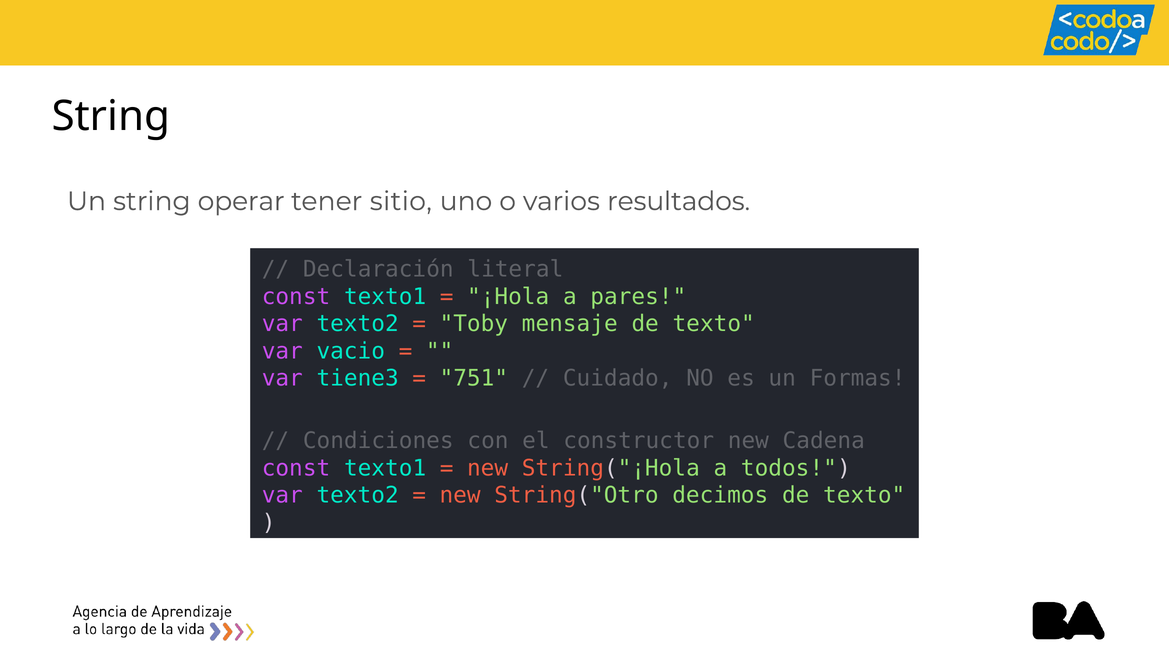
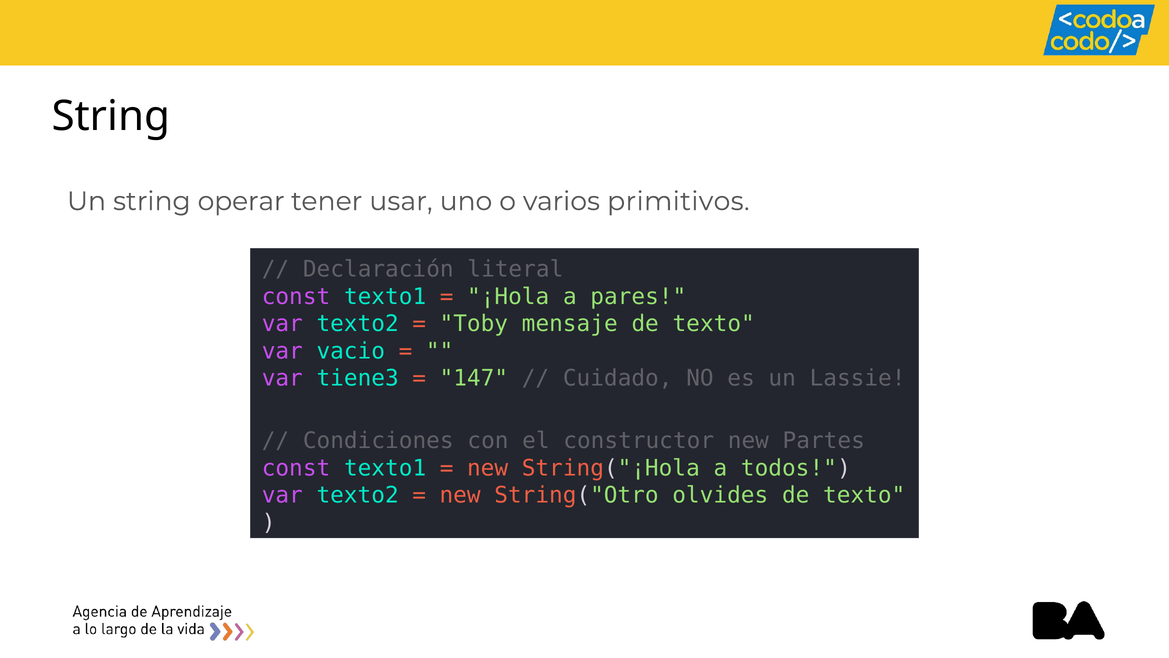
sitio: sitio -> usar
resultados: resultados -> primitivos
751: 751 -> 147
Formas: Formas -> Lassie
Cadena: Cadena -> Partes
decimos: decimos -> olvides
